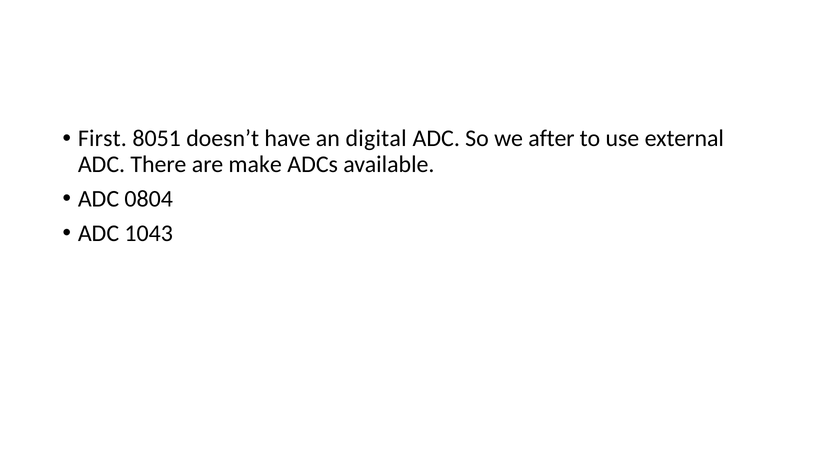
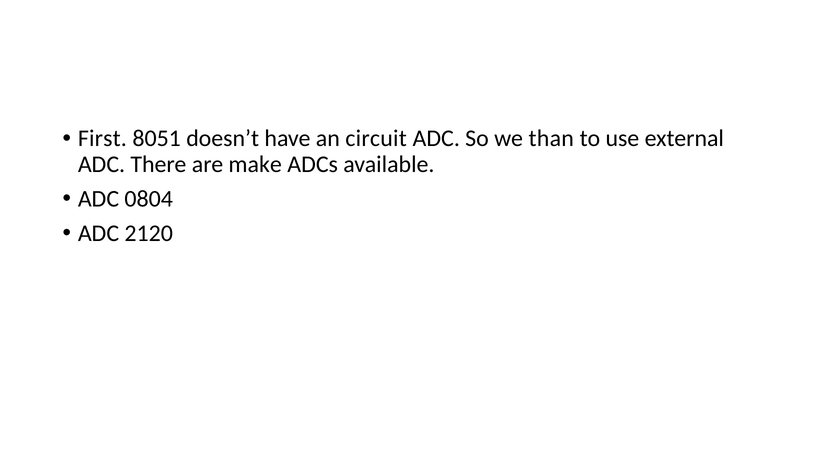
digital: digital -> circuit
after: after -> than
1043: 1043 -> 2120
